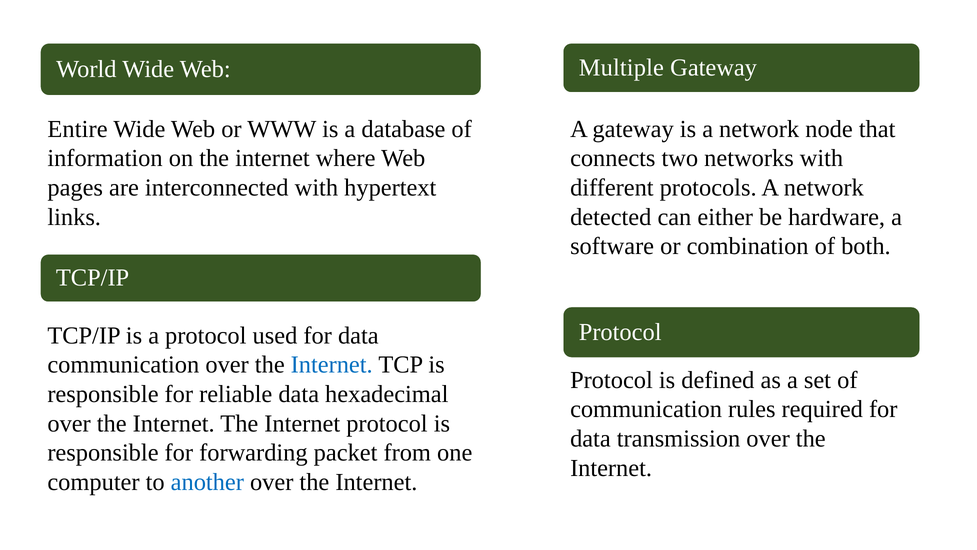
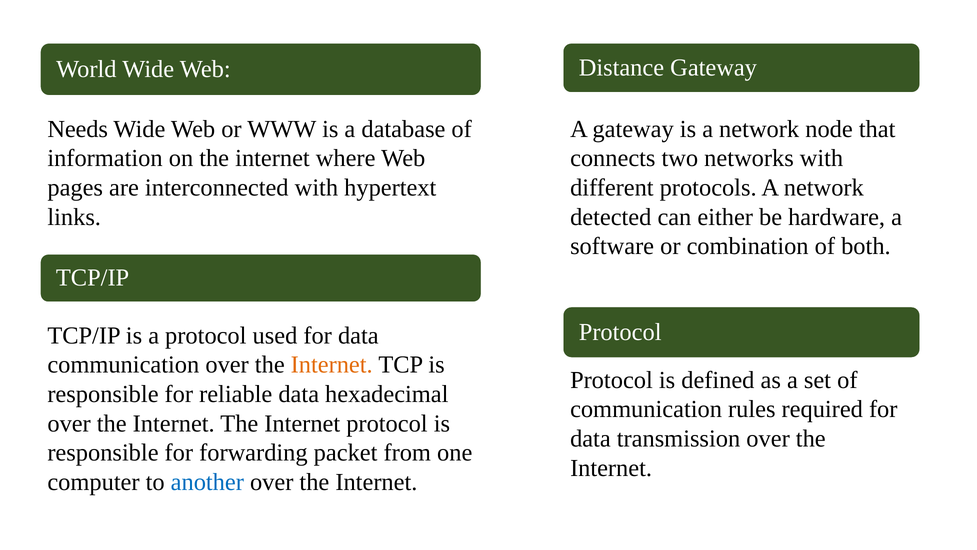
Multiple: Multiple -> Distance
Entire: Entire -> Needs
Internet at (332, 365) colour: blue -> orange
